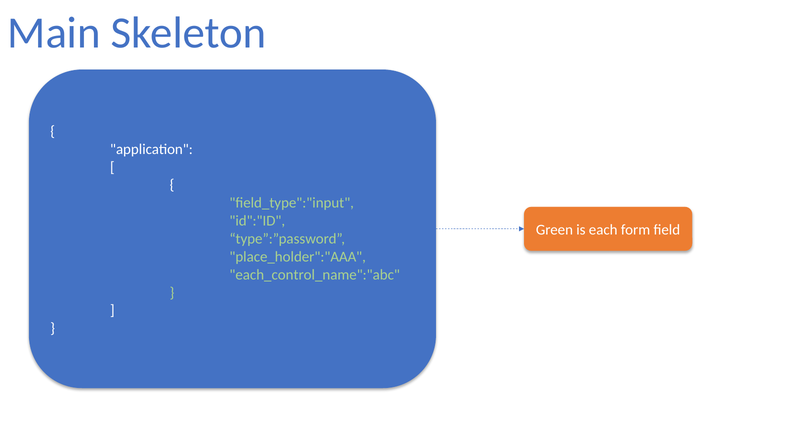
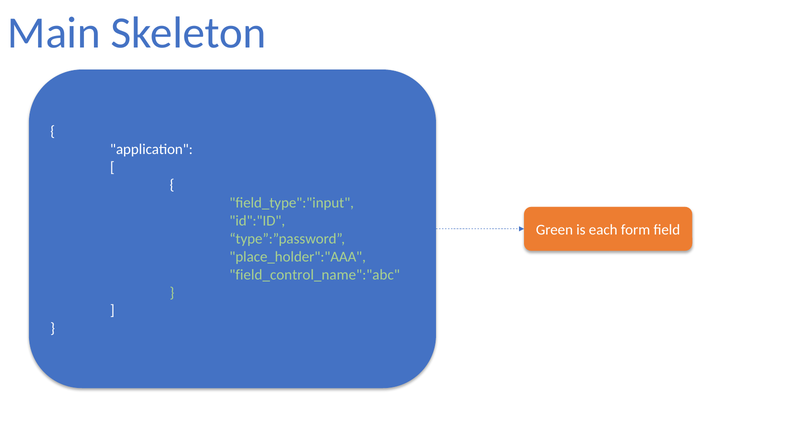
each_control_name":"abc: each_control_name":"abc -> field_control_name":"abc
